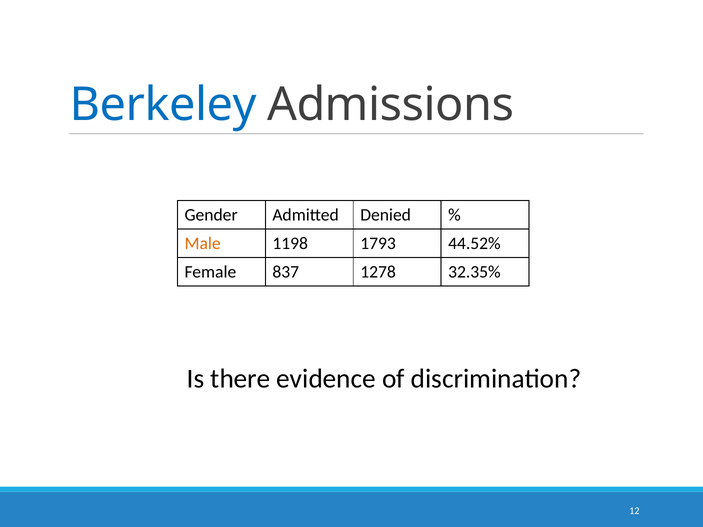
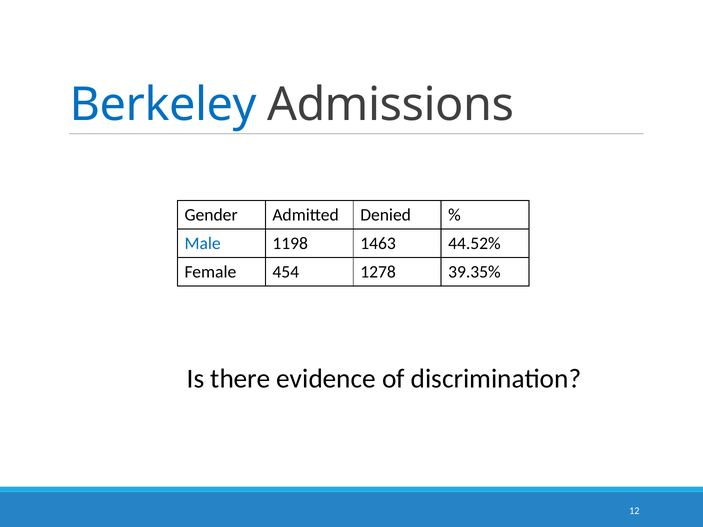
Male colour: orange -> blue
1793: 1793 -> 1463
837: 837 -> 454
32.35%: 32.35% -> 39.35%
